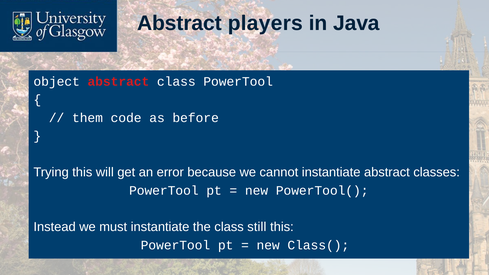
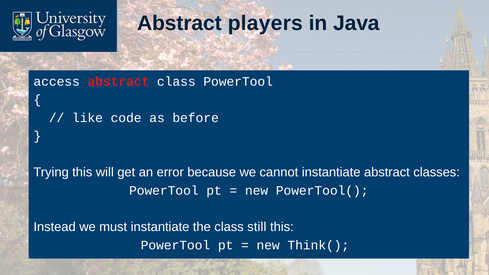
object: object -> access
them: them -> like
Class(: Class( -> Think(
